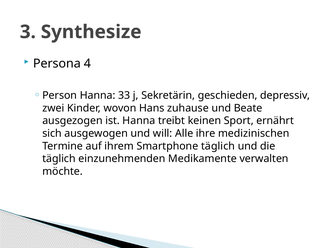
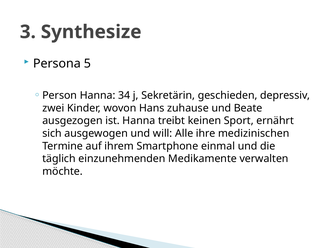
4: 4 -> 5
33: 33 -> 34
Smartphone täglich: täglich -> einmal
